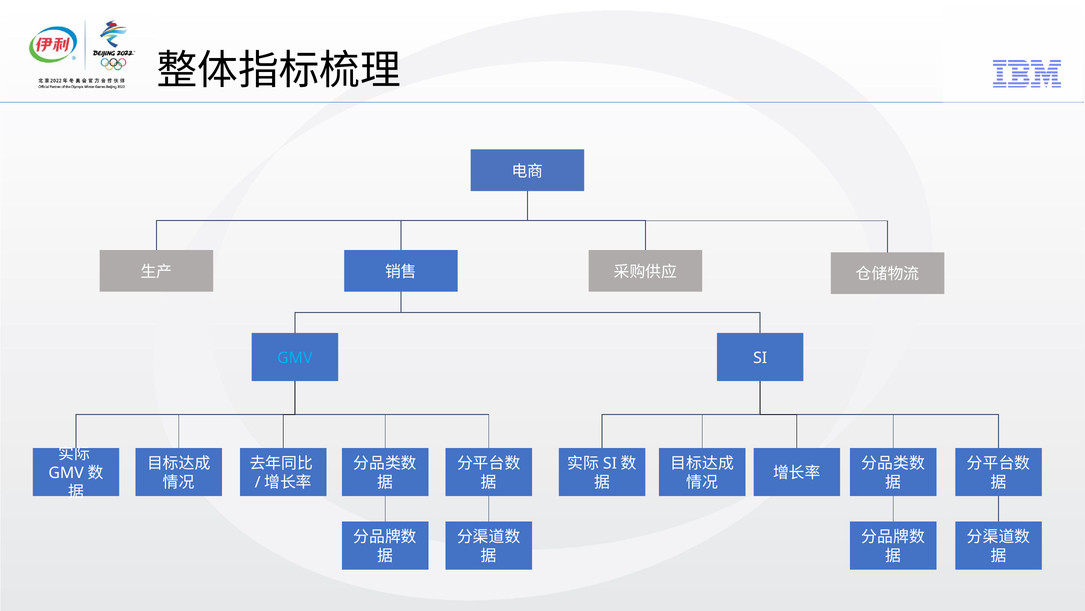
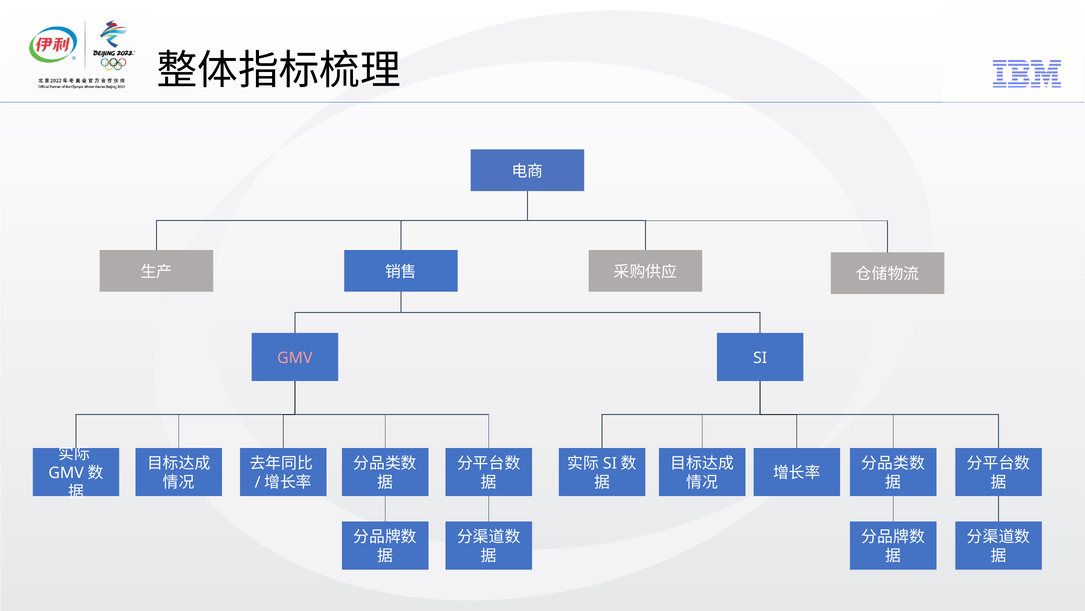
GMV colour: light blue -> pink
